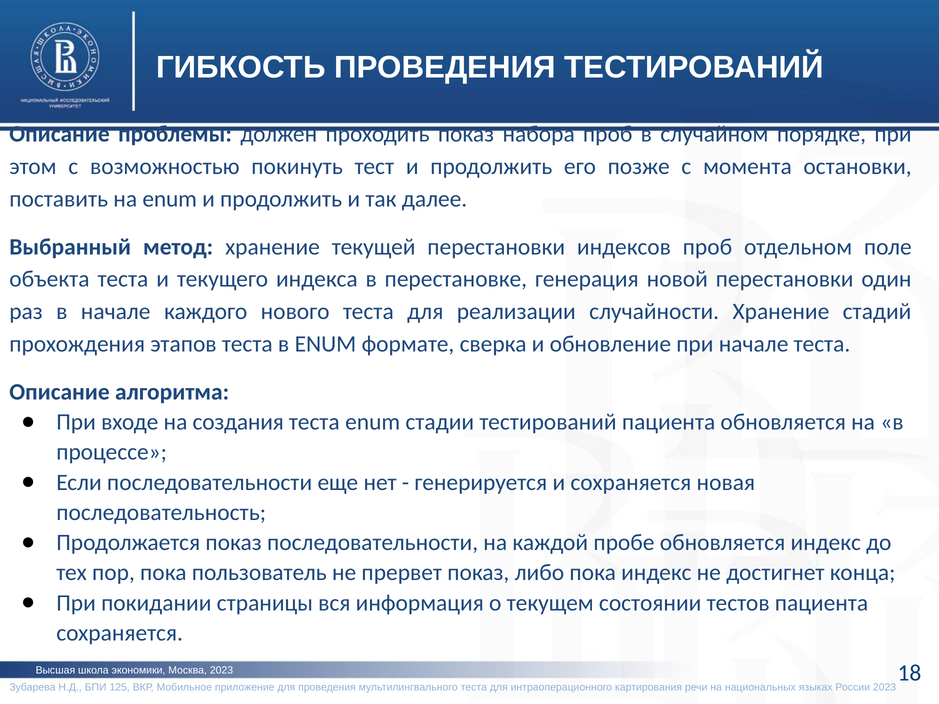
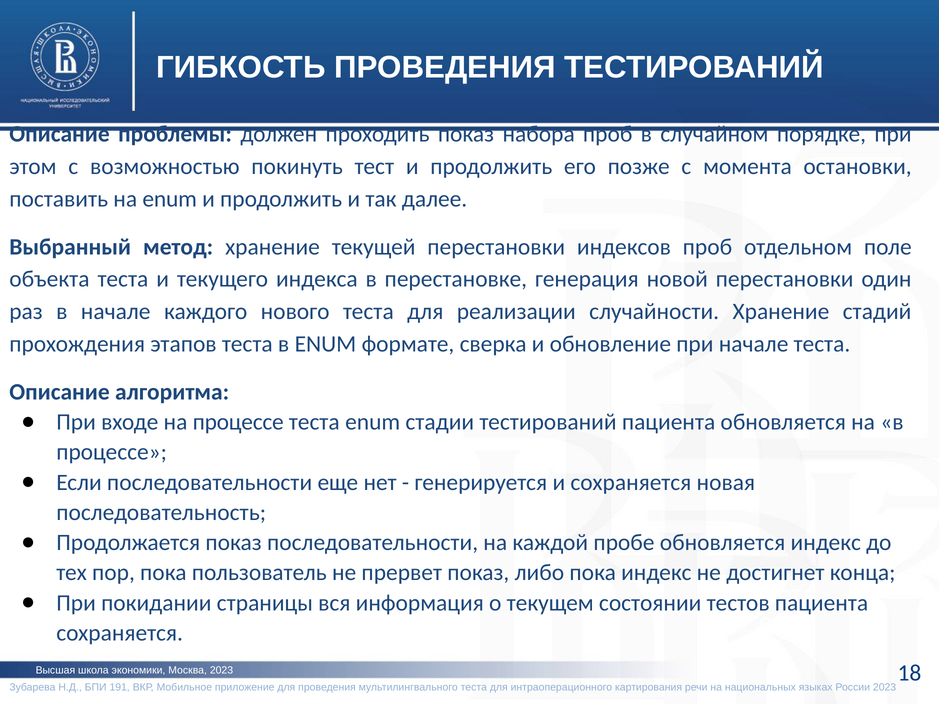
на создания: создания -> процессе
125: 125 -> 191
